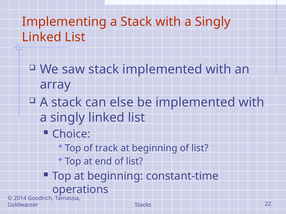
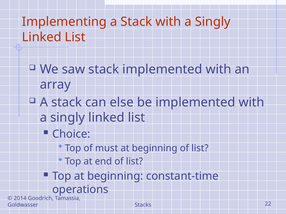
track: track -> must
